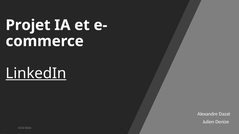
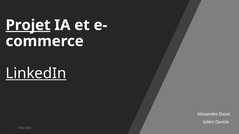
Projet underline: none -> present
